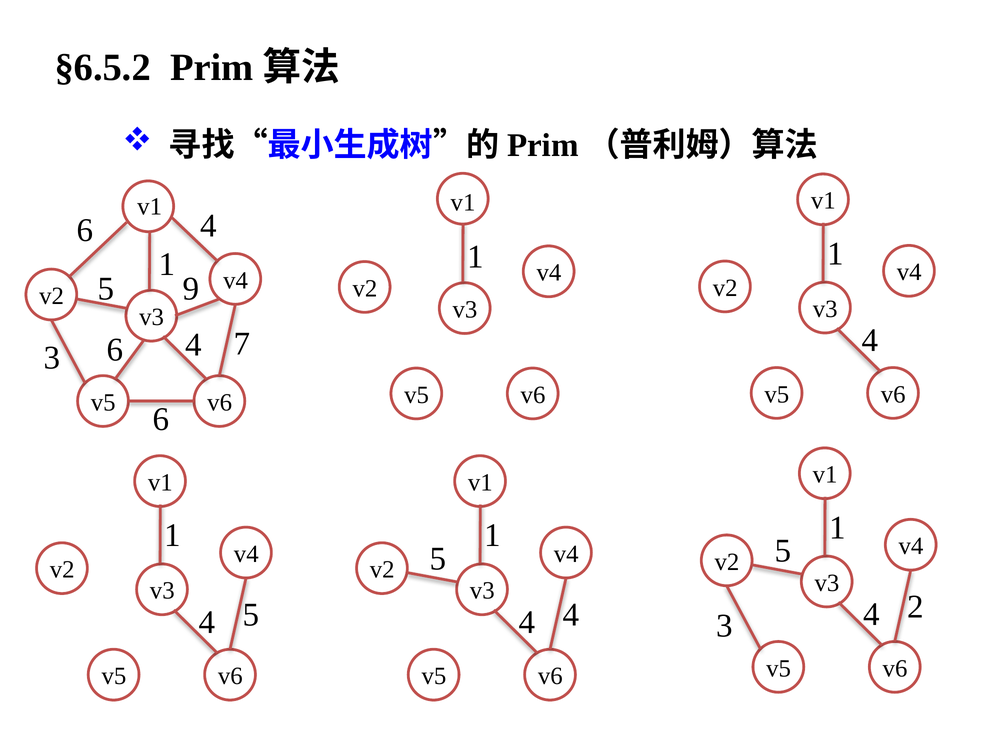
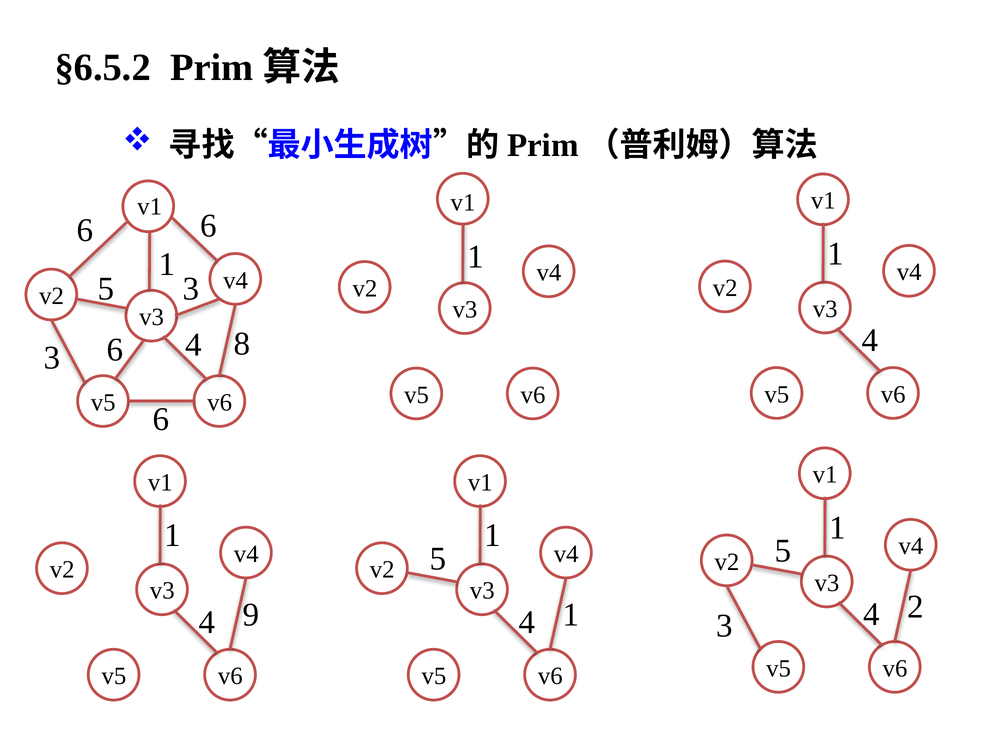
4 at (208, 226): 4 -> 6
9 at (191, 289): 9 -> 3
7: 7 -> 8
5 at (251, 615): 5 -> 9
4 4: 4 -> 1
